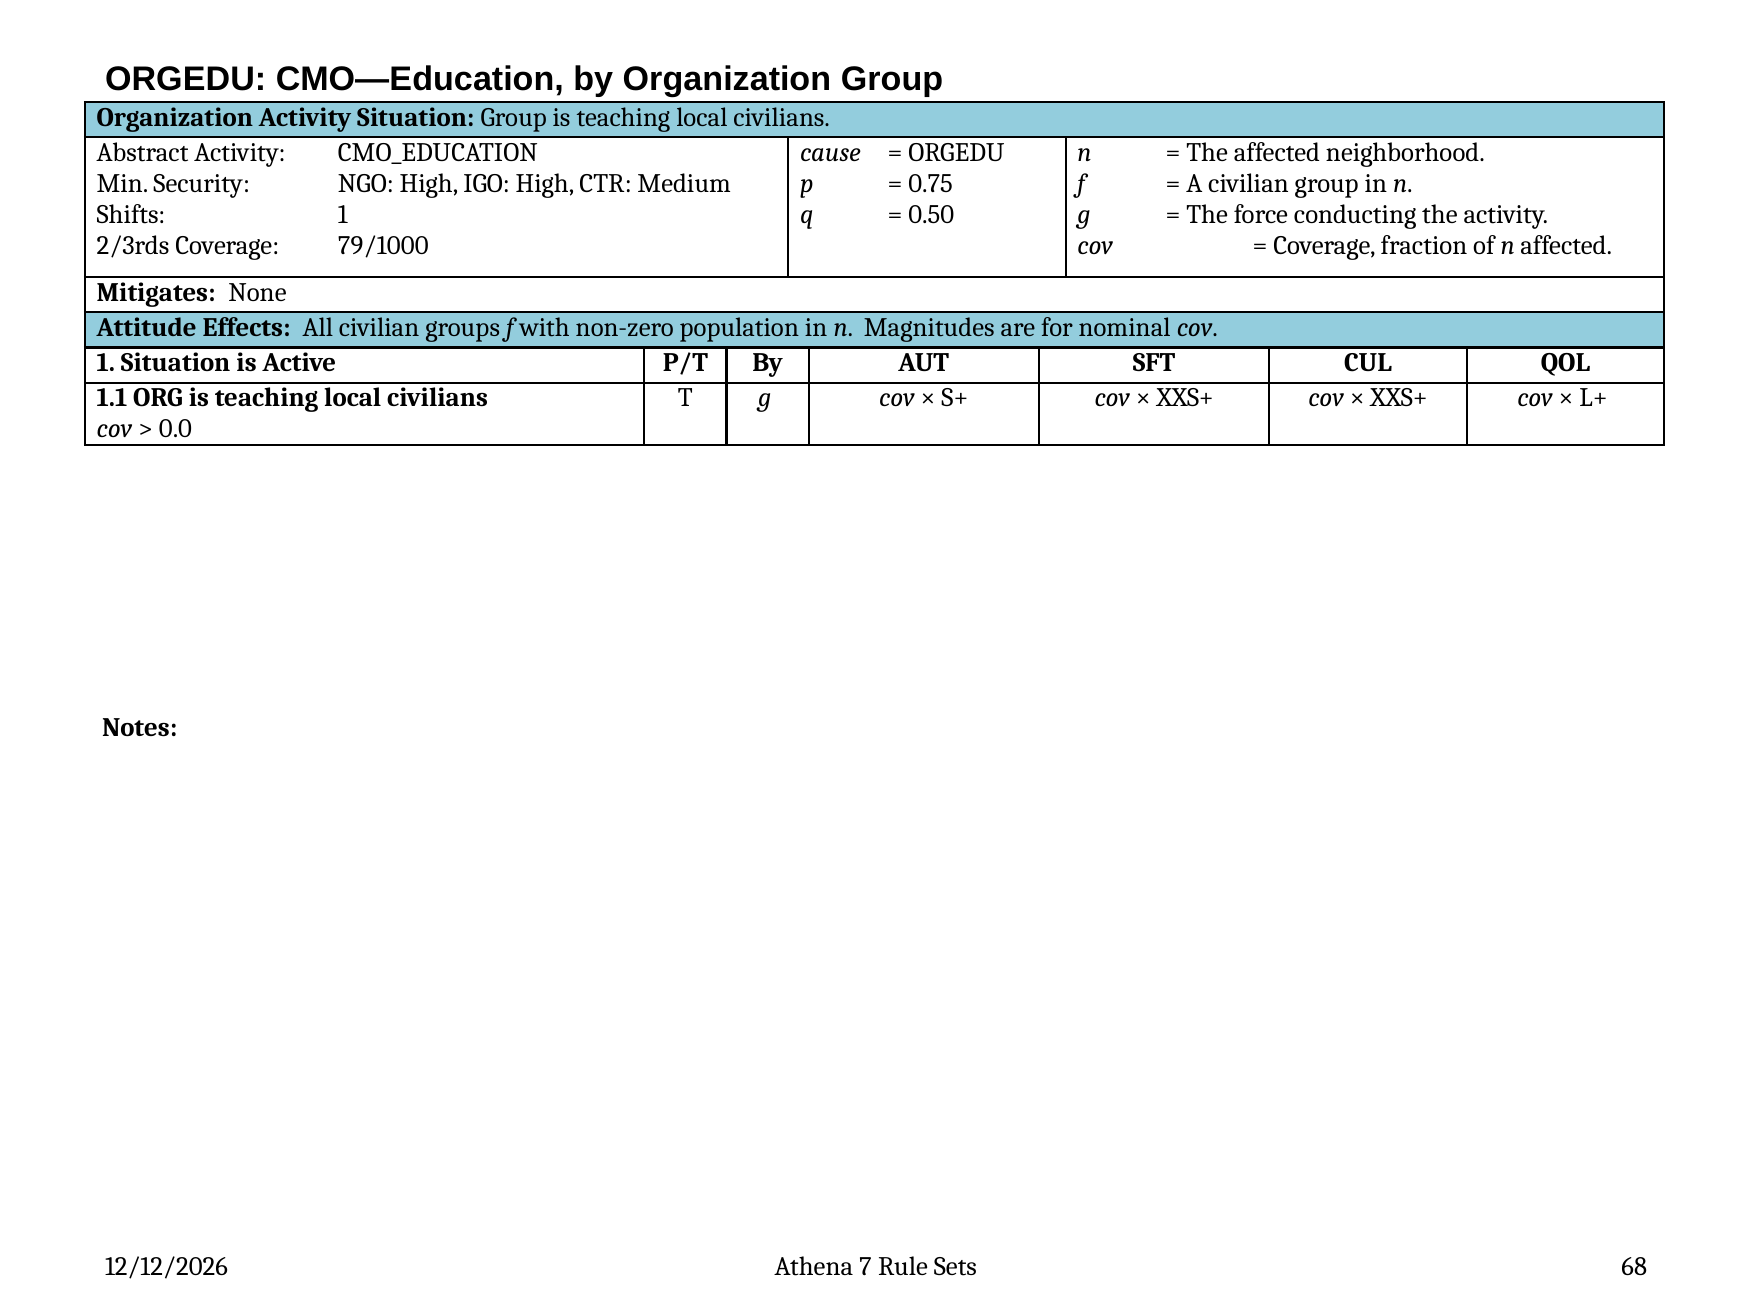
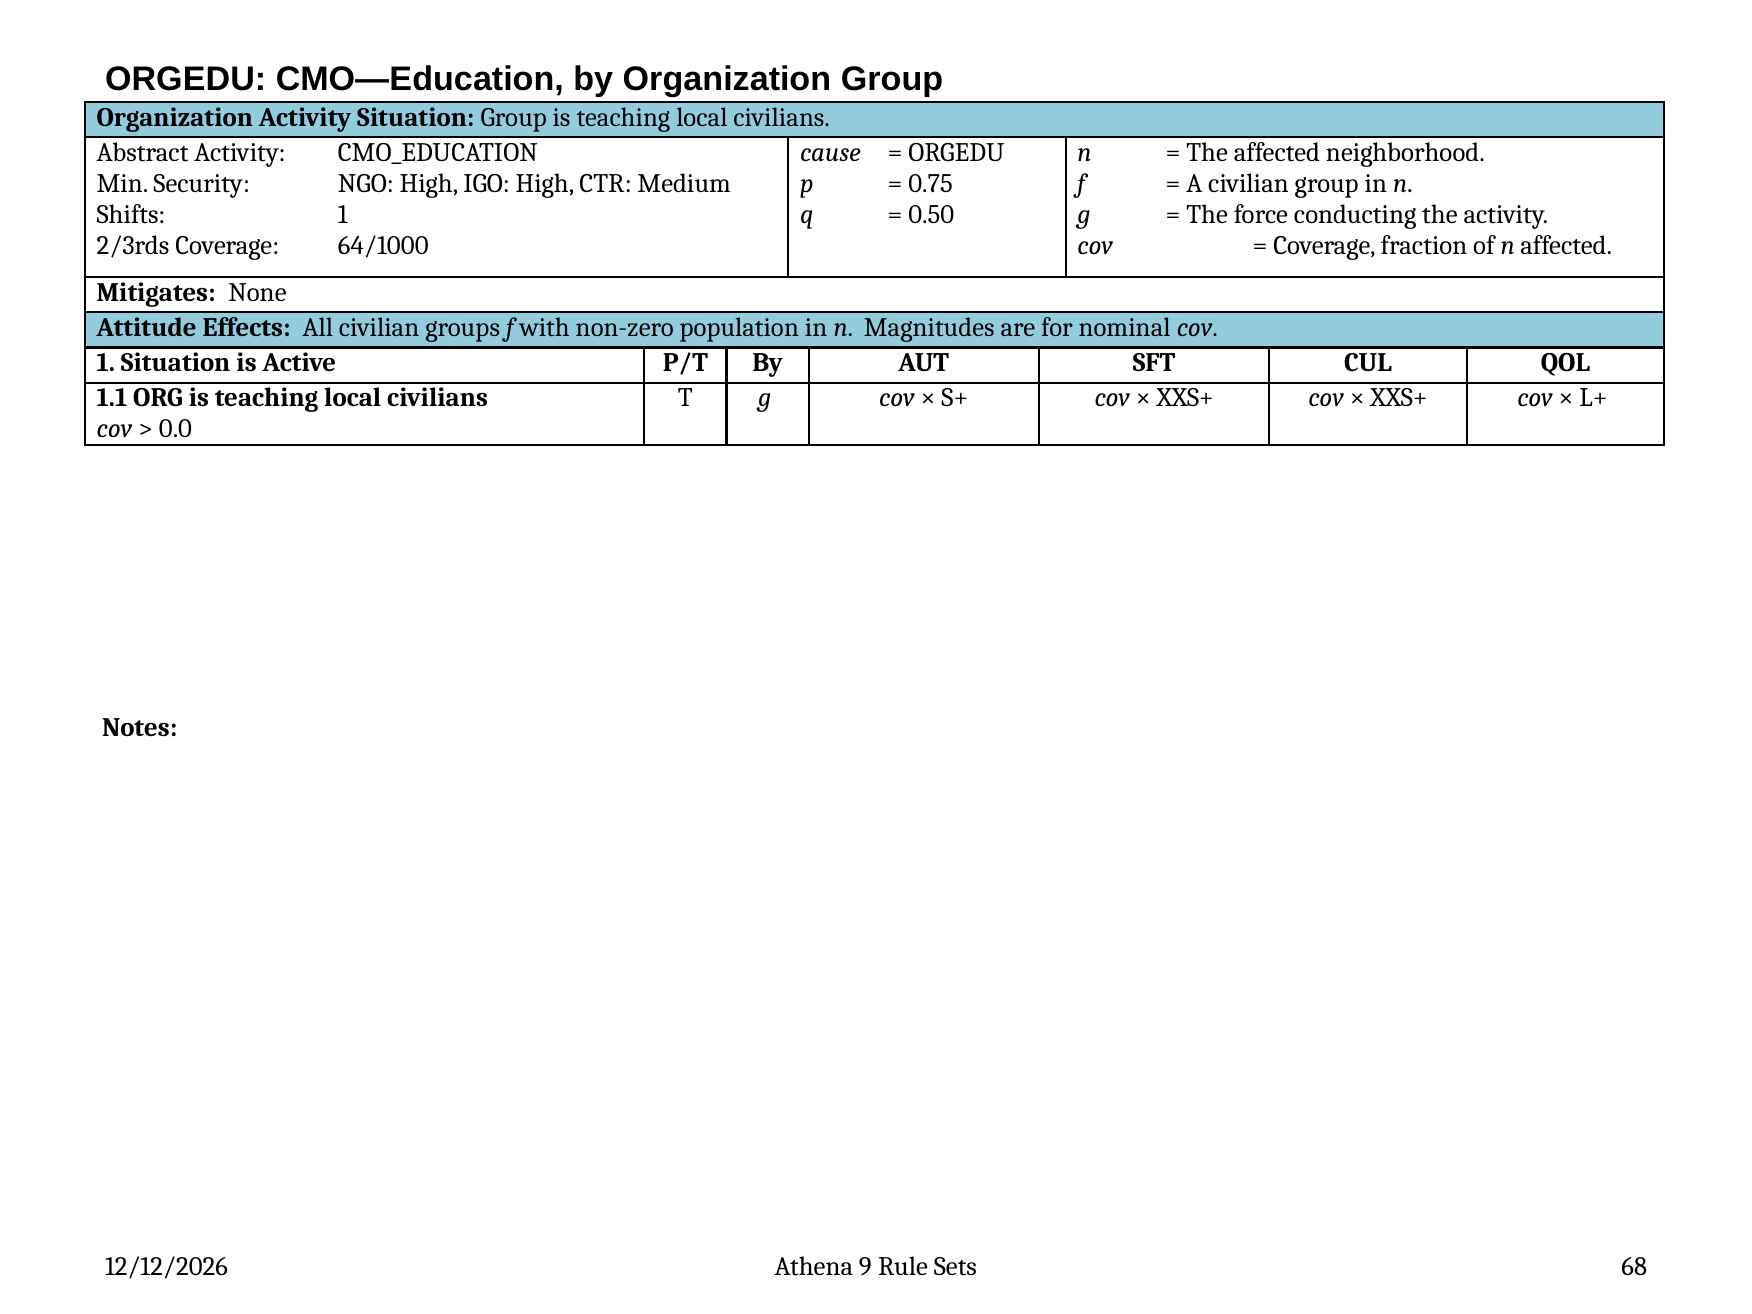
79/1000: 79/1000 -> 64/1000
7: 7 -> 9
